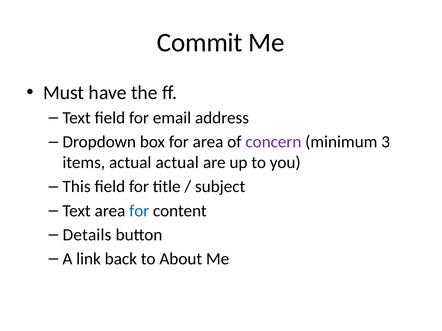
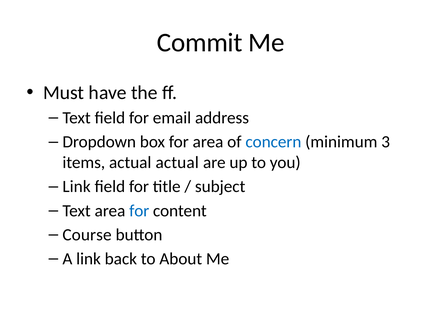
concern colour: purple -> blue
This at (77, 187): This -> Link
Details: Details -> Course
